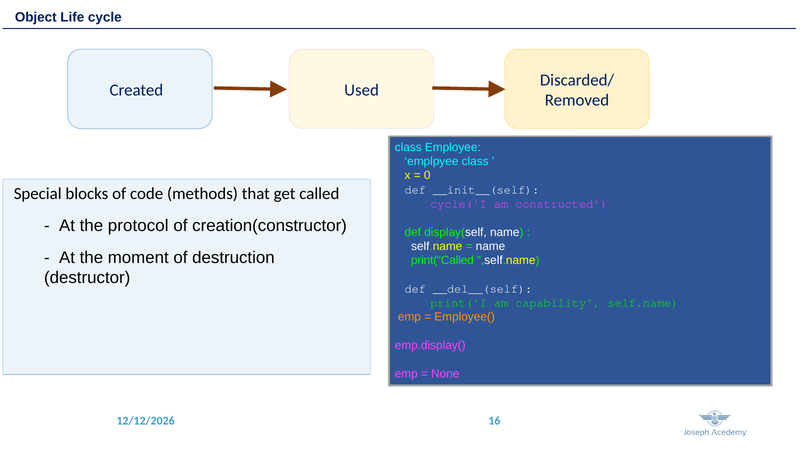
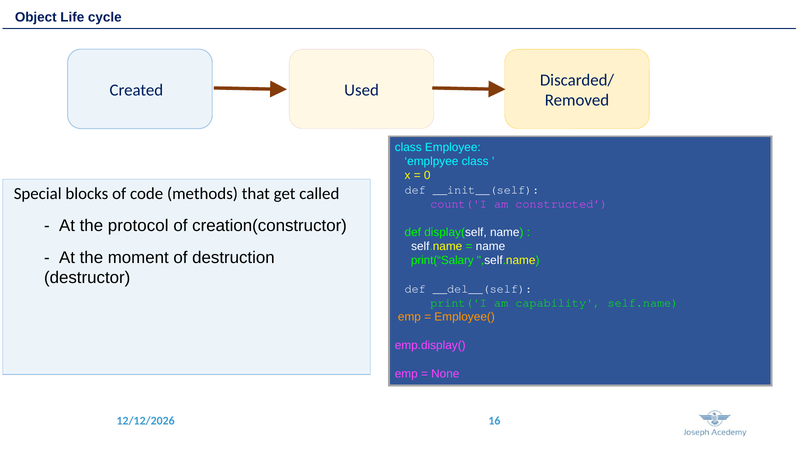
cycle('I: cycle('I -> count('I
print(“Called: print(“Called -> print(“Salary
